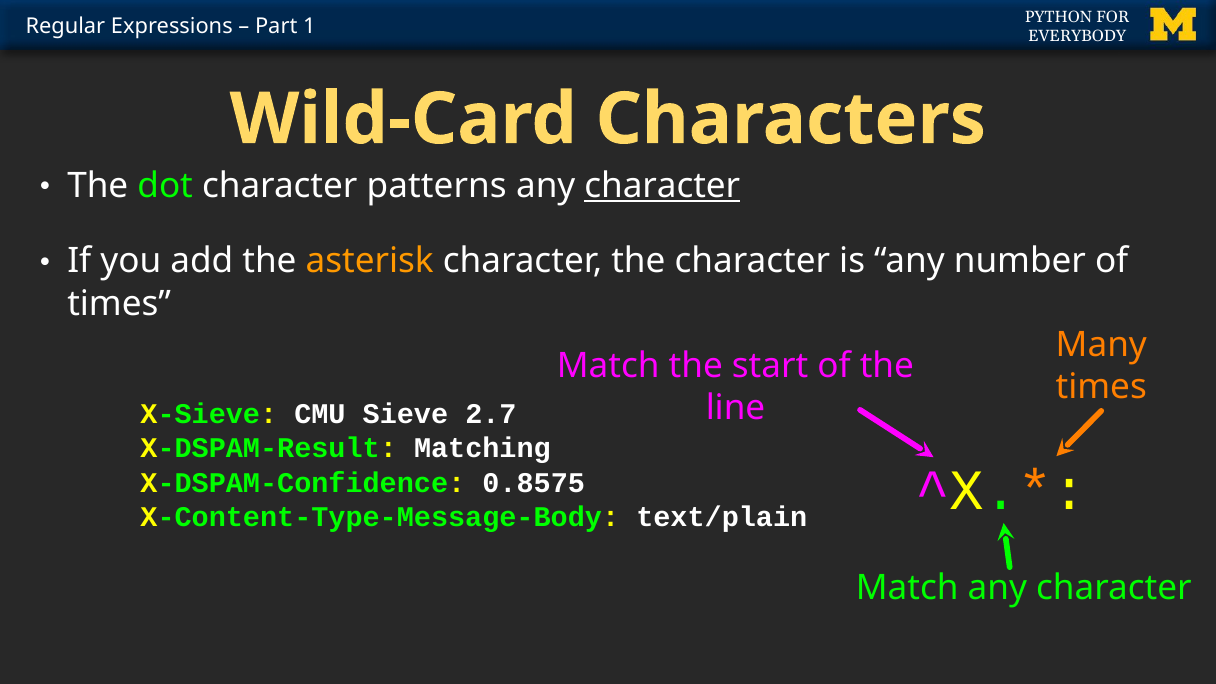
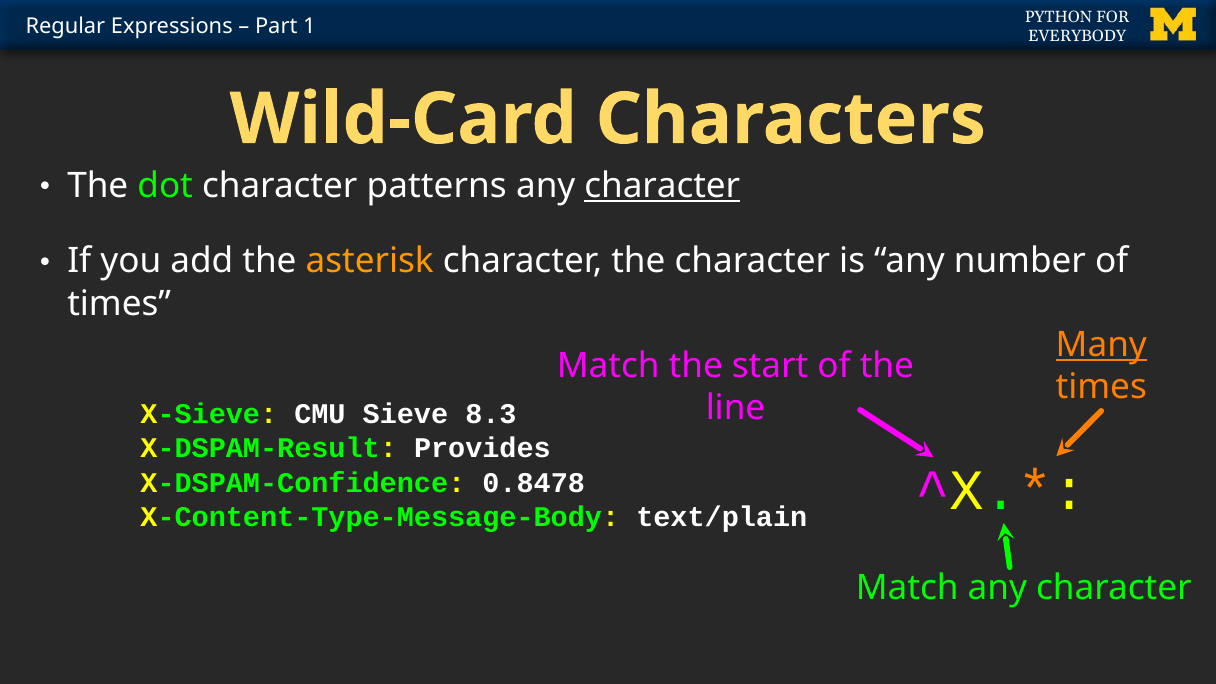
Many underline: none -> present
2.7: 2.7 -> 8.3
Matching: Matching -> Provides
0.8575: 0.8575 -> 0.8478
